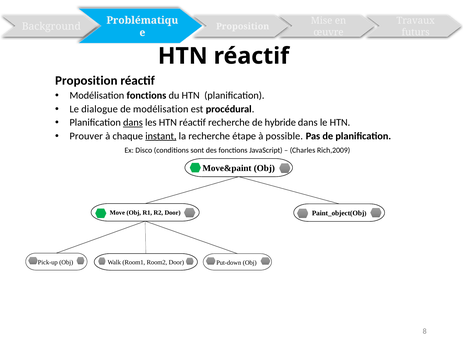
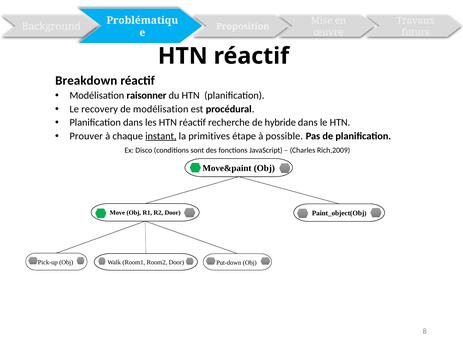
Proposition at (86, 81): Proposition -> Breakdown
Modélisation fonctions: fonctions -> raisonner
dialogue: dialogue -> recovery
dans at (133, 123) underline: present -> none
la recherche: recherche -> primitives
